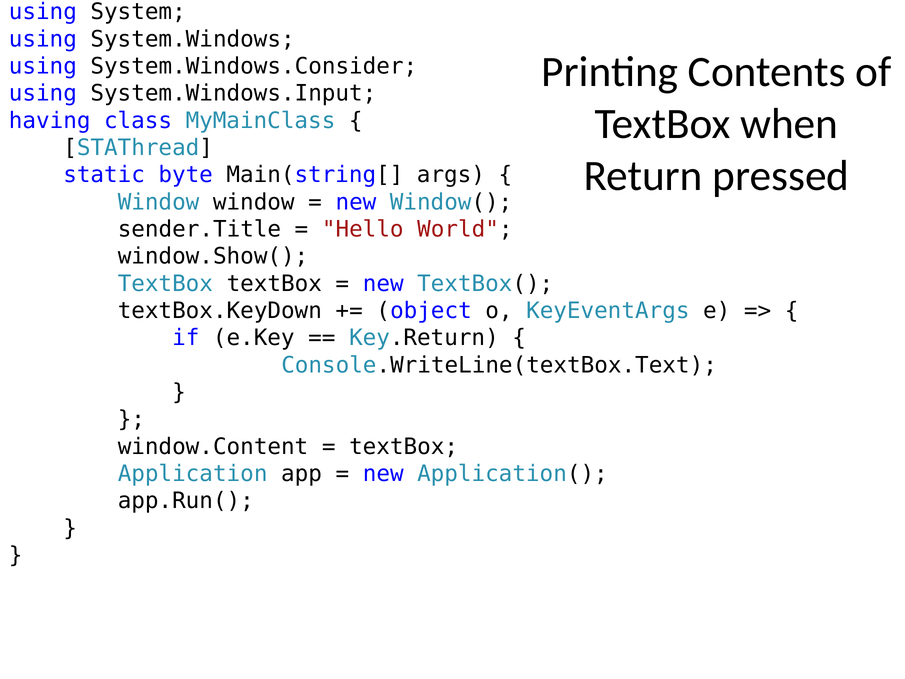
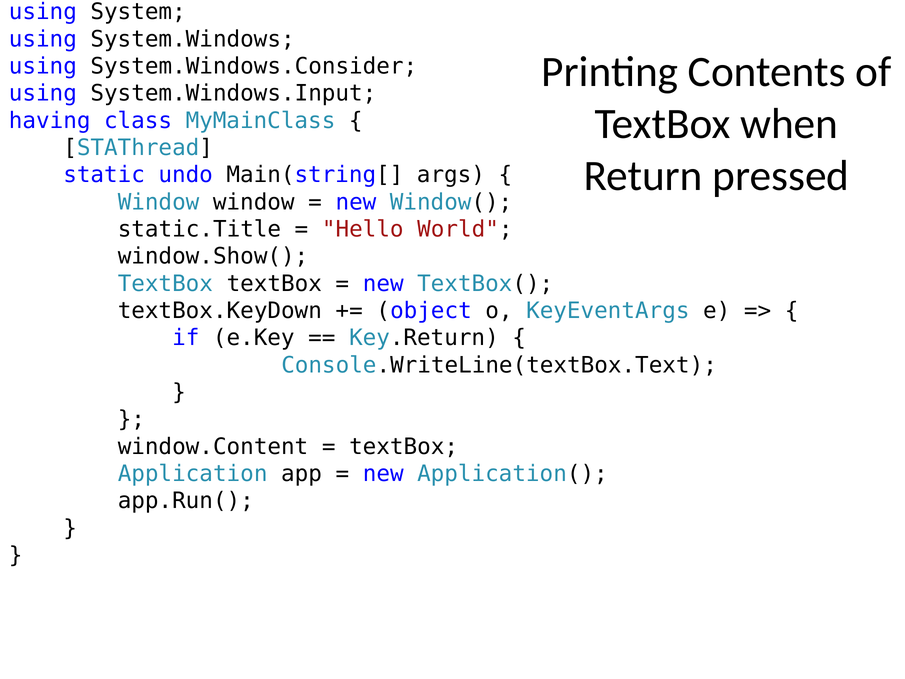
byte: byte -> undo
sender.Title: sender.Title -> static.Title
